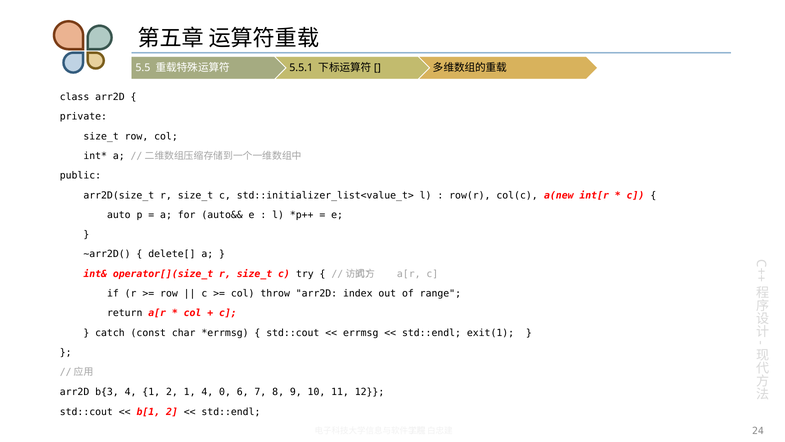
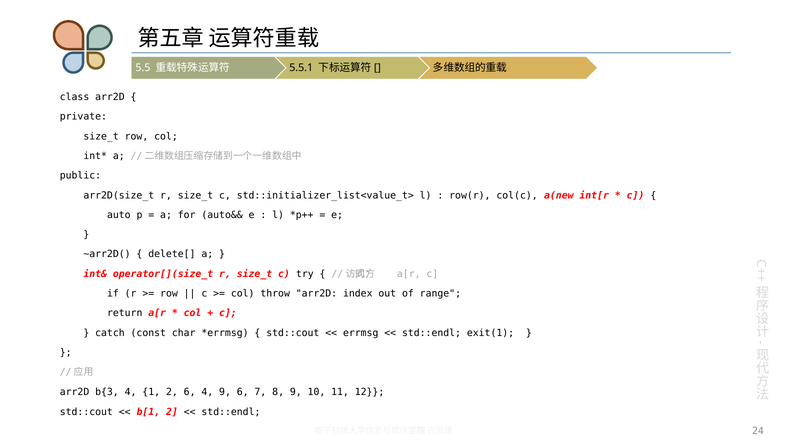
2 1: 1 -> 6
4 0: 0 -> 9
